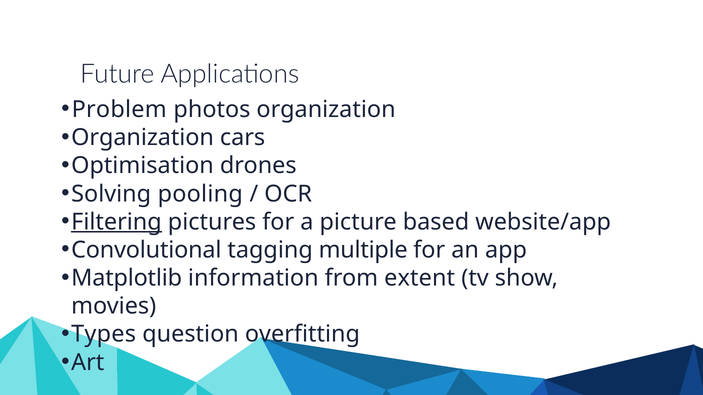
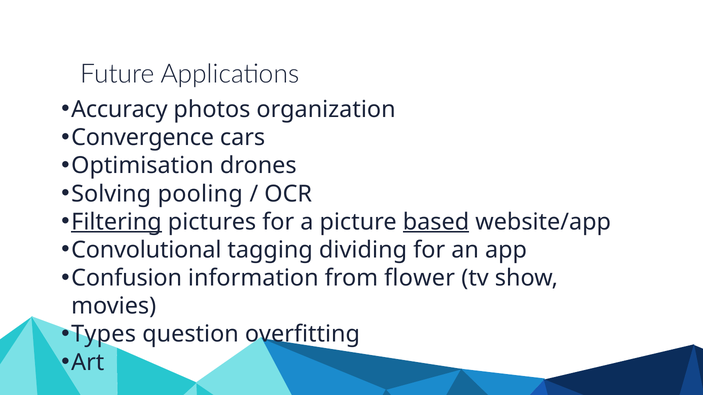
Problem: Problem -> Accuracy
Organization at (143, 138): Organization -> Convergence
based underline: none -> present
multiple: multiple -> dividing
Matplotlib: Matplotlib -> Confusion
extent: extent -> flower
